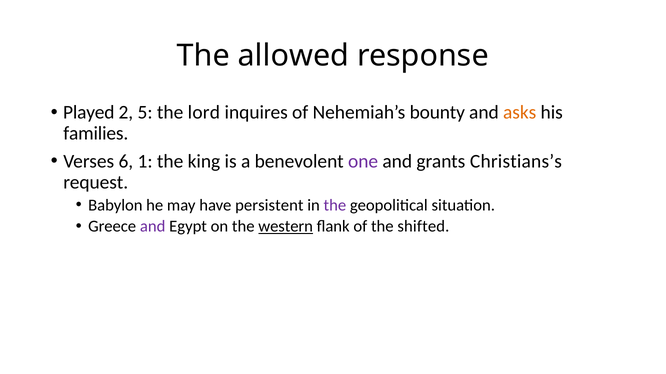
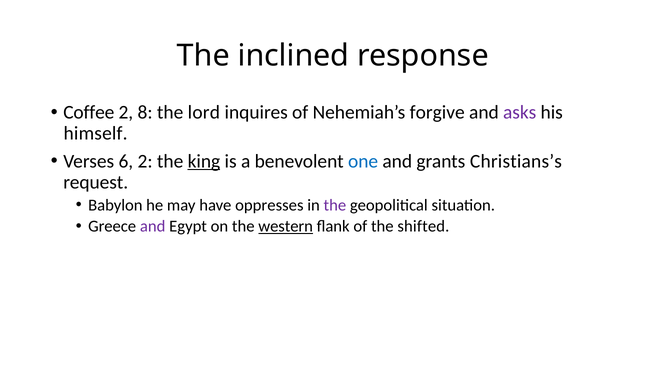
allowed: allowed -> inclined
Played: Played -> Coffee
5: 5 -> 8
bounty: bounty -> forgive
asks colour: orange -> purple
families: families -> himself
6 1: 1 -> 2
king underline: none -> present
one colour: purple -> blue
persistent: persistent -> oppresses
